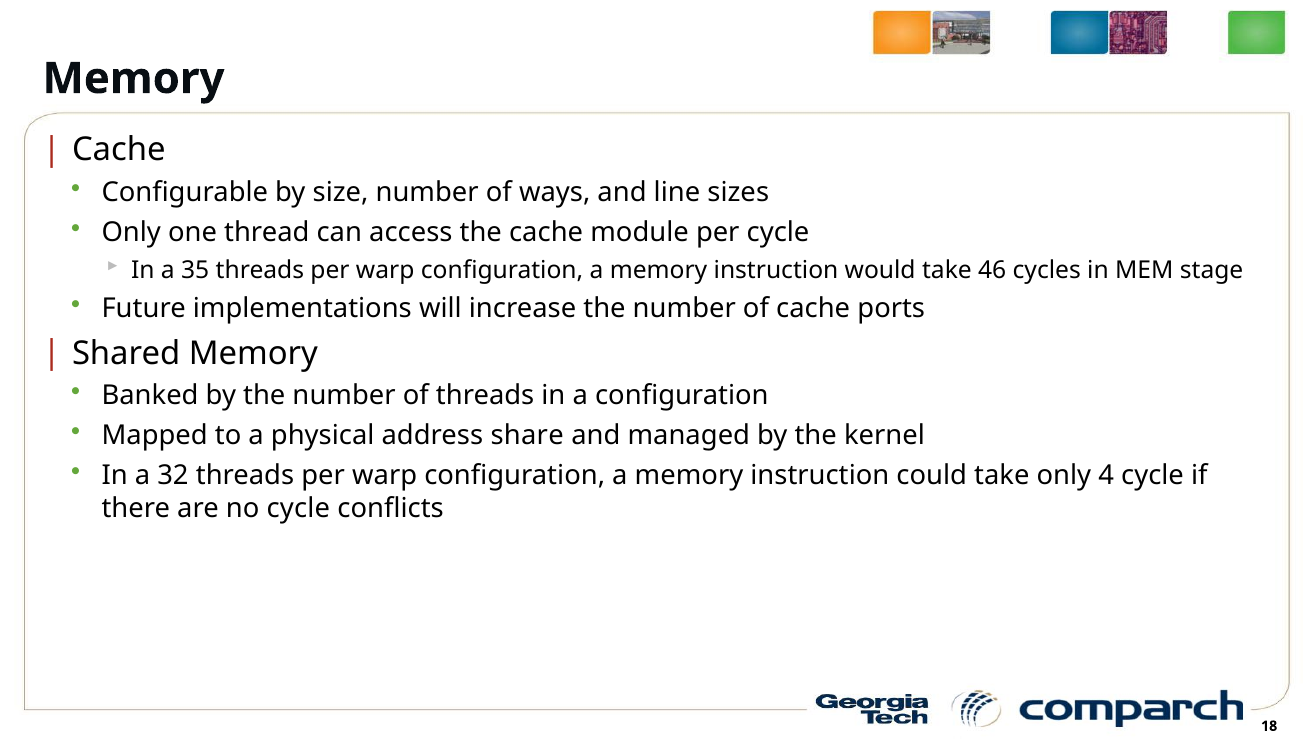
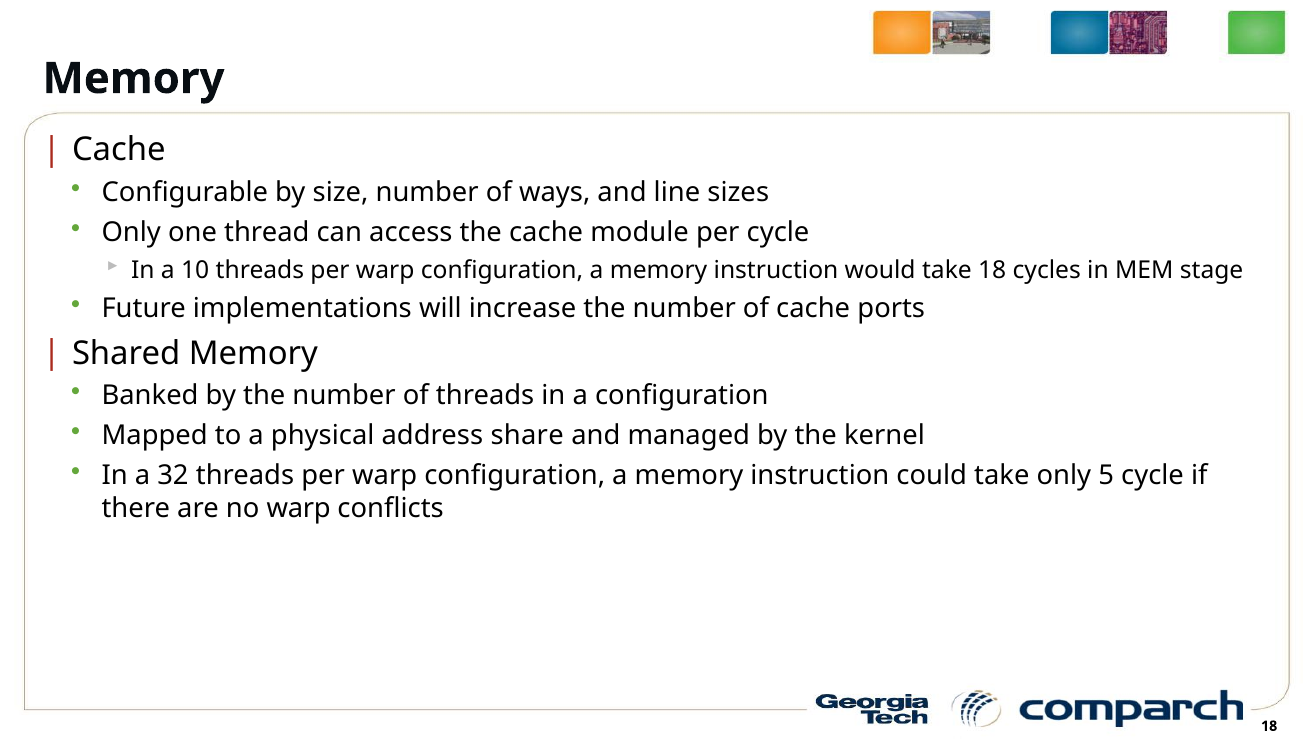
35: 35 -> 10
take 46: 46 -> 18
4: 4 -> 5
no cycle: cycle -> warp
